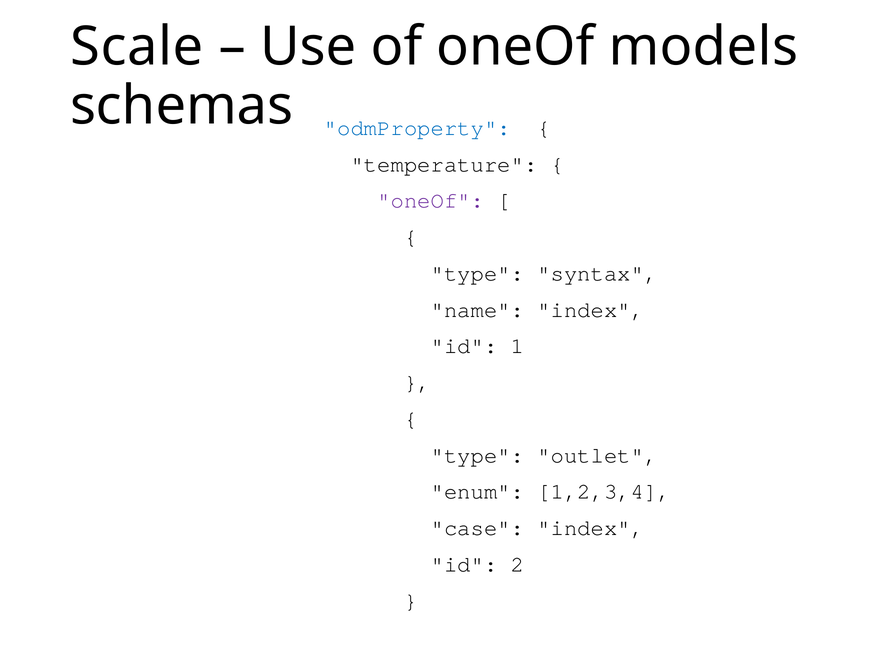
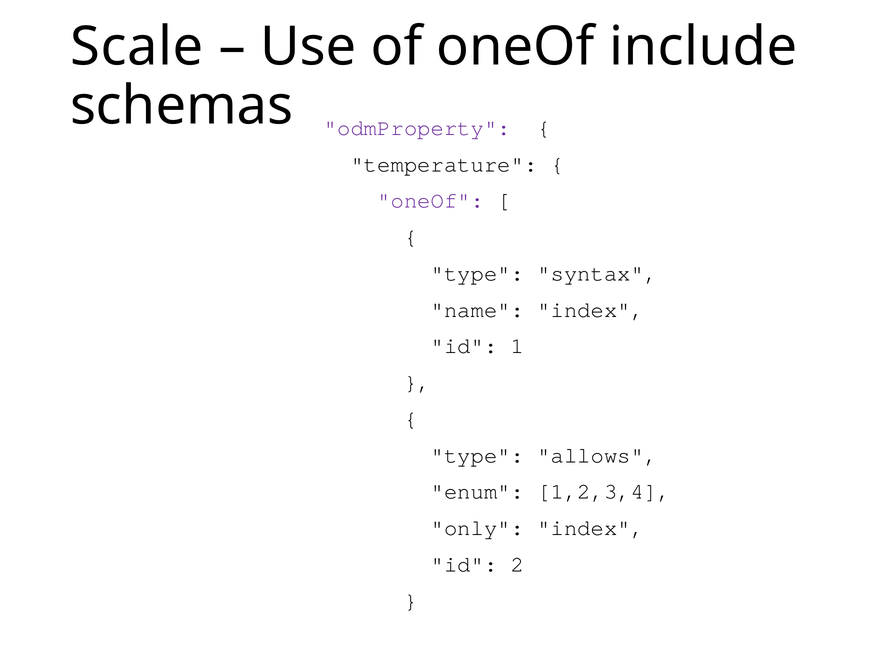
models: models -> include
odmProperty colour: blue -> purple
outlet: outlet -> allows
case: case -> only
